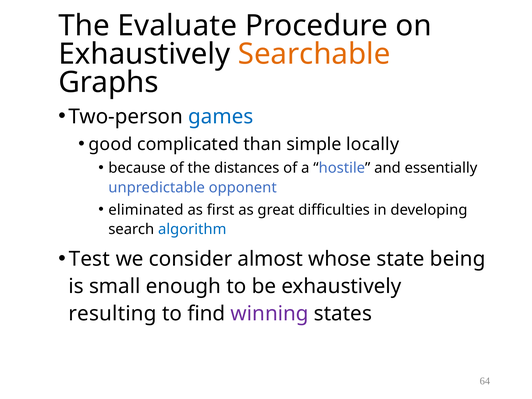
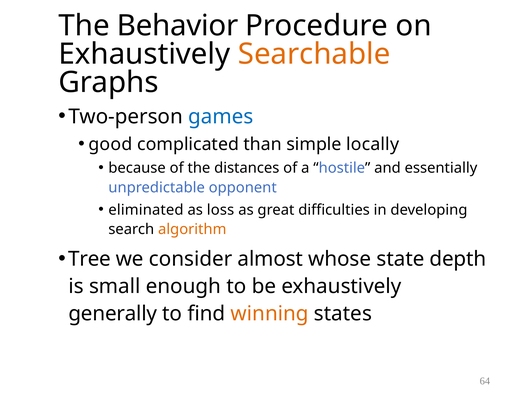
Evaluate: Evaluate -> Behavior
first: first -> loss
algorithm colour: blue -> orange
Test: Test -> Tree
being: being -> depth
resulting: resulting -> generally
winning colour: purple -> orange
